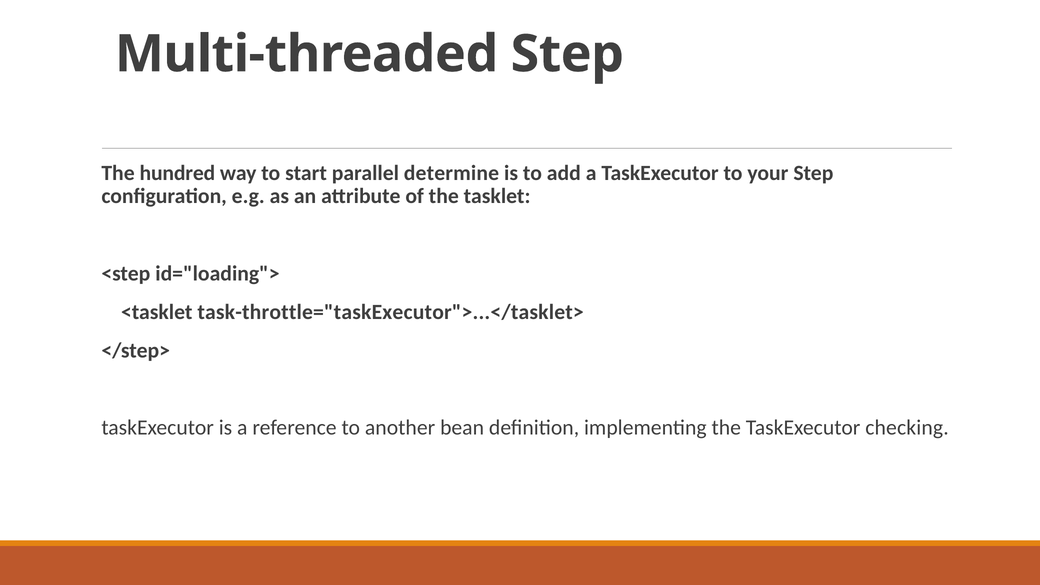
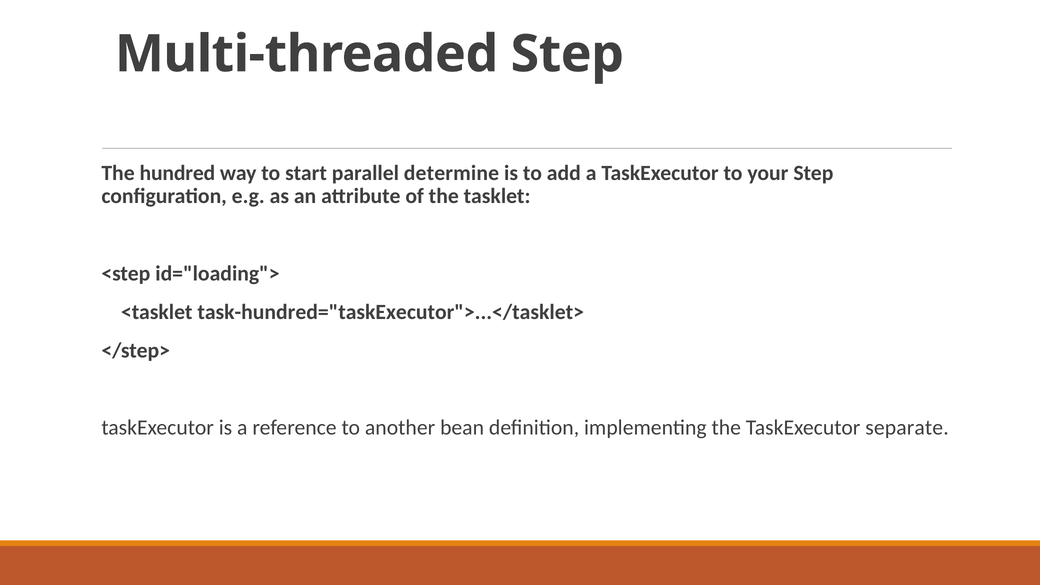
task-throttle="taskExecutor">...</tasklet>: task-throttle="taskExecutor">...</tasklet> -> task-hundred="taskExecutor">...</tasklet>
checking: checking -> separate
